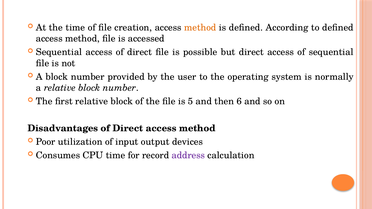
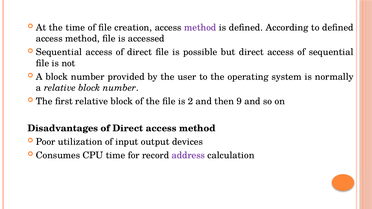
method at (200, 28) colour: orange -> purple
5: 5 -> 2
6: 6 -> 9
